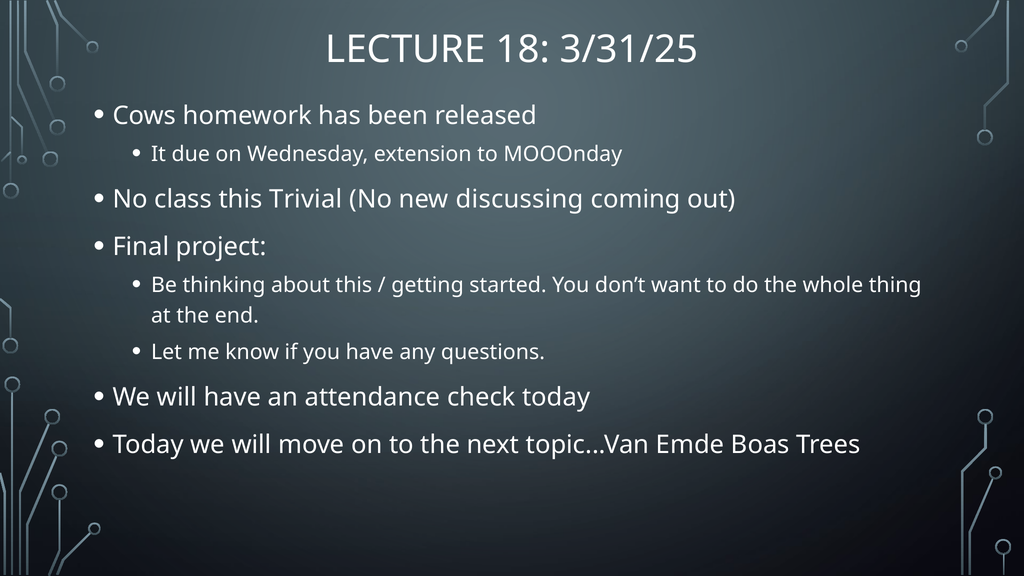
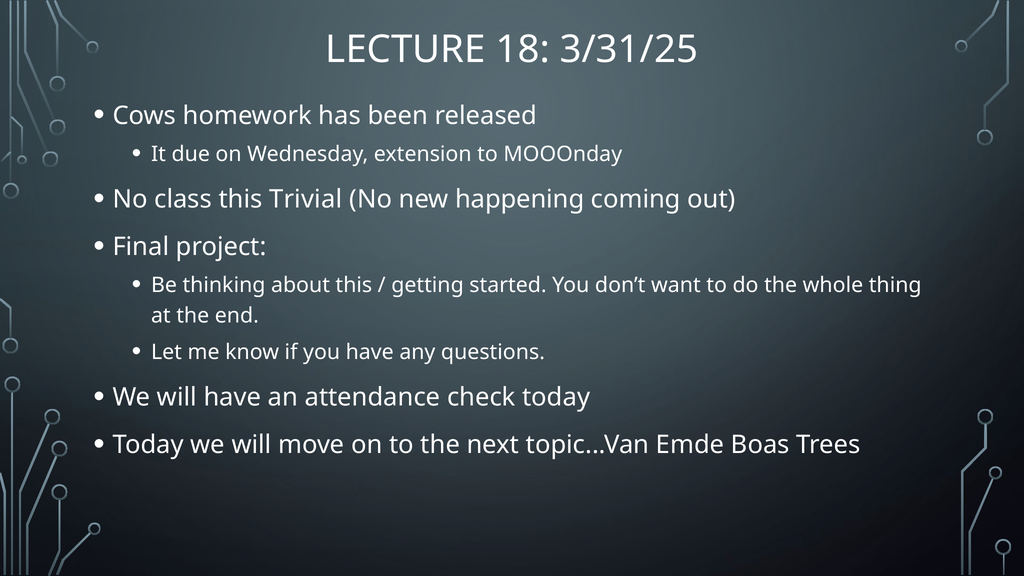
discussing: discussing -> happening
